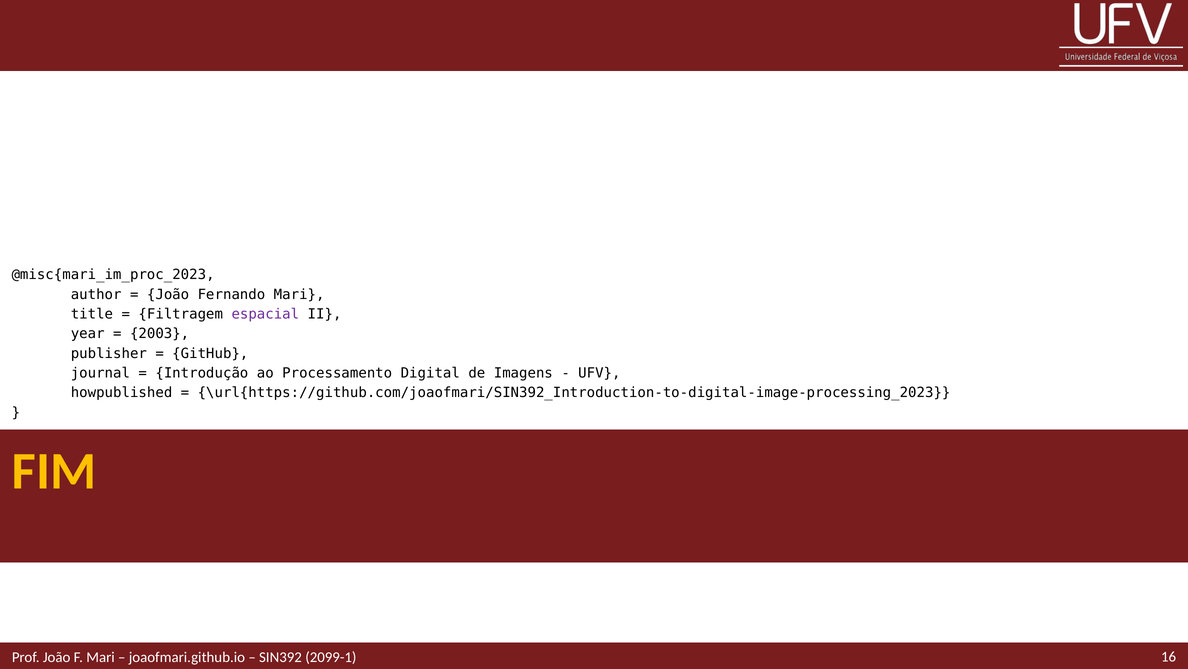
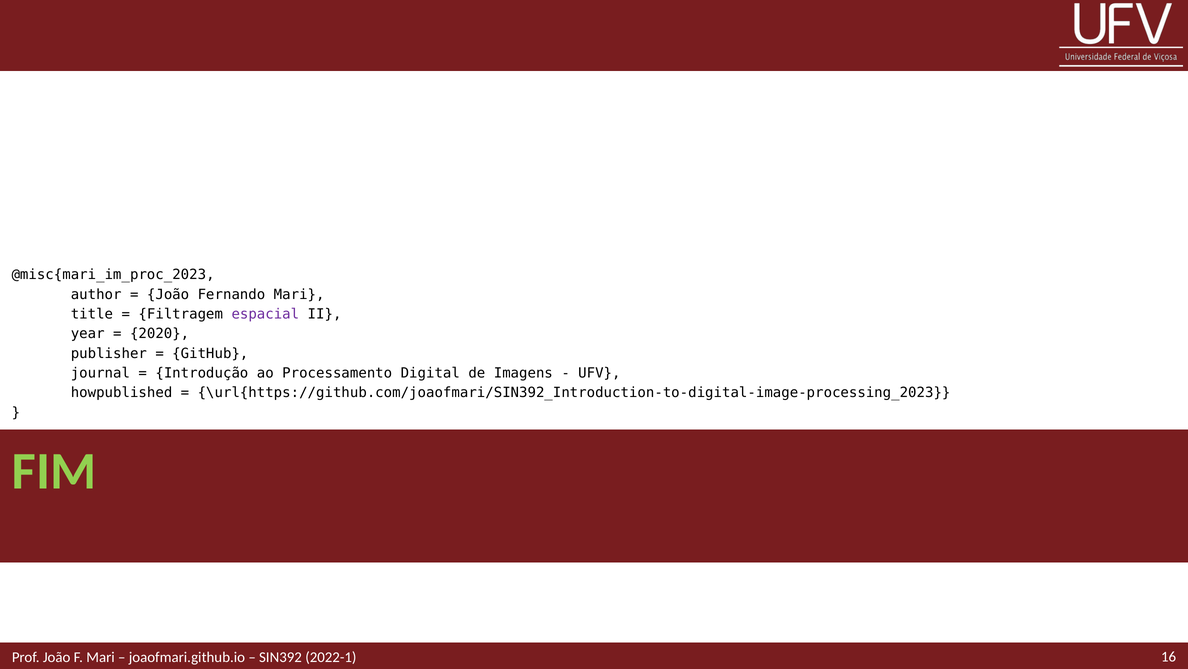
2003: 2003 -> 2020
FIM colour: yellow -> light green
2099-1: 2099-1 -> 2022-1
